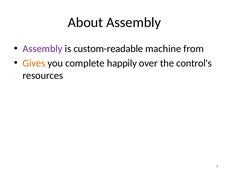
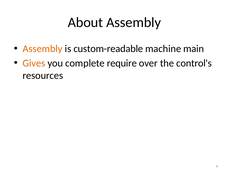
Assembly at (43, 49) colour: purple -> orange
from: from -> main
happily: happily -> require
